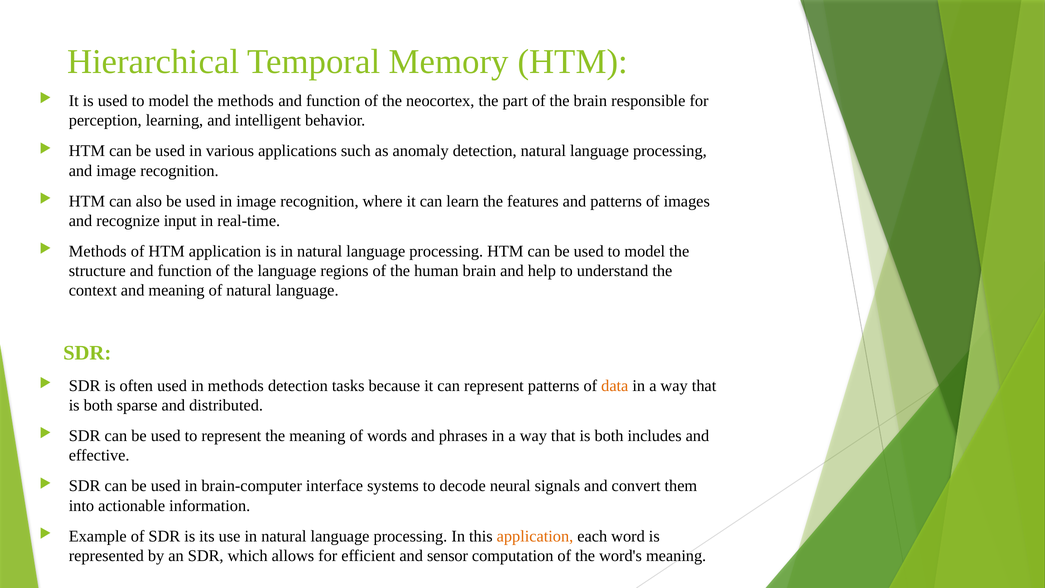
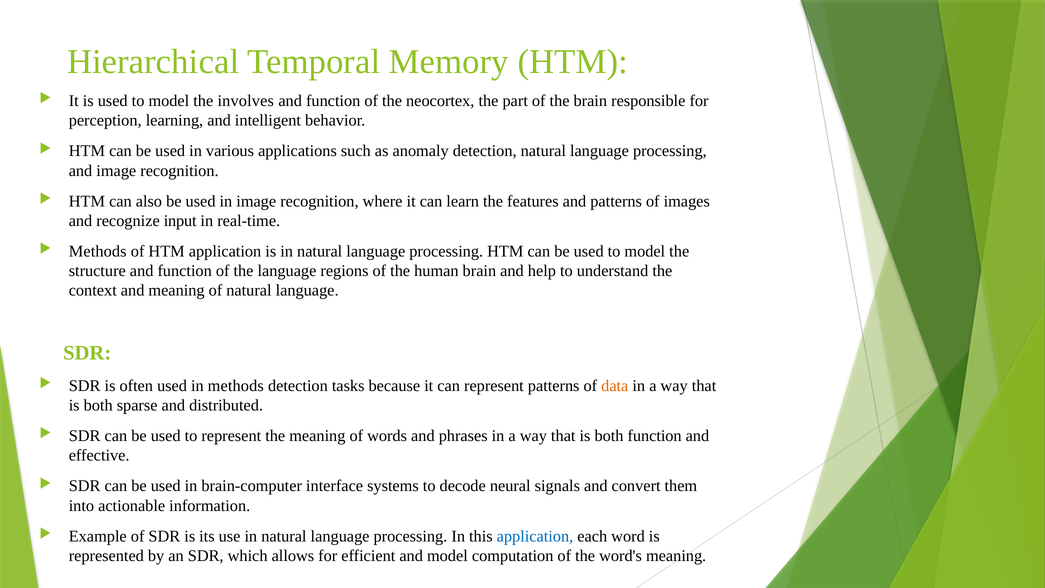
the methods: methods -> involves
both includes: includes -> function
application at (535, 536) colour: orange -> blue
and sensor: sensor -> model
